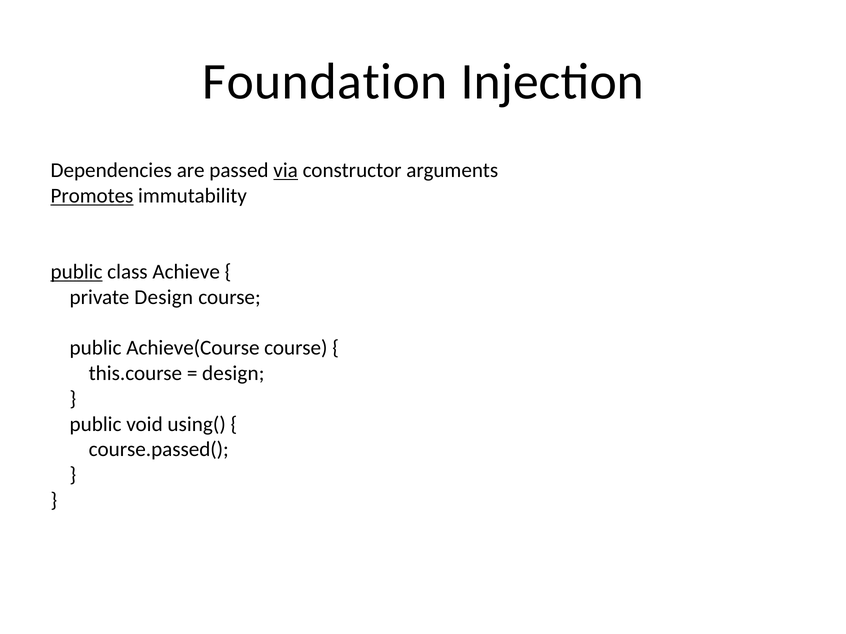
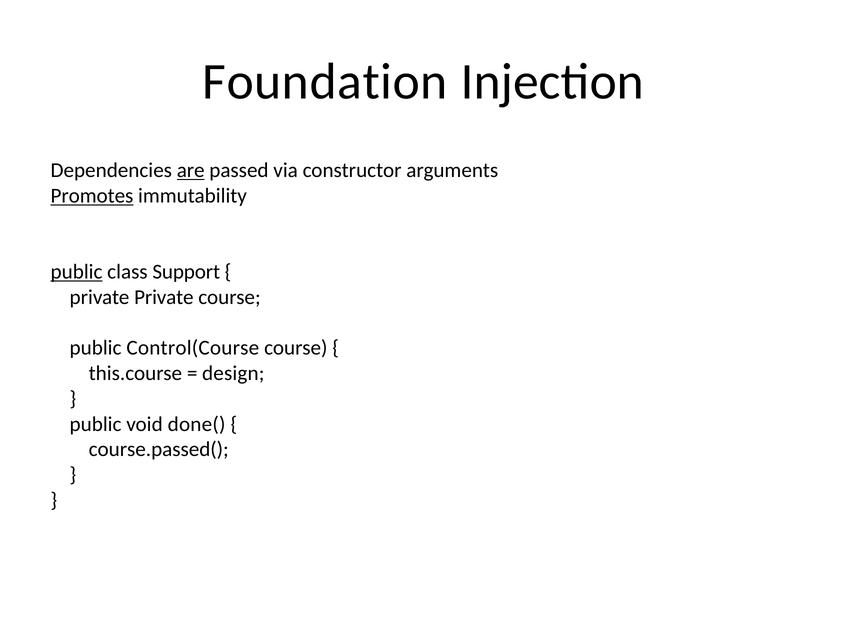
are underline: none -> present
via underline: present -> none
Achieve: Achieve -> Support
private Design: Design -> Private
Achieve(Course: Achieve(Course -> Control(Course
using(: using( -> done(
